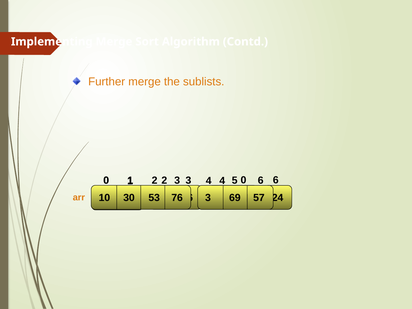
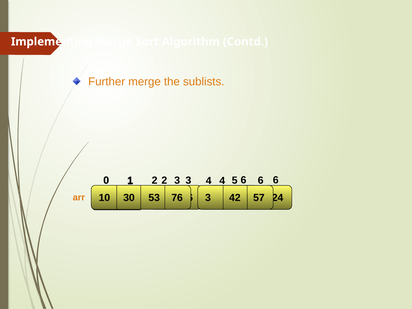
0 at (243, 180): 0 -> 6
69: 69 -> 42
